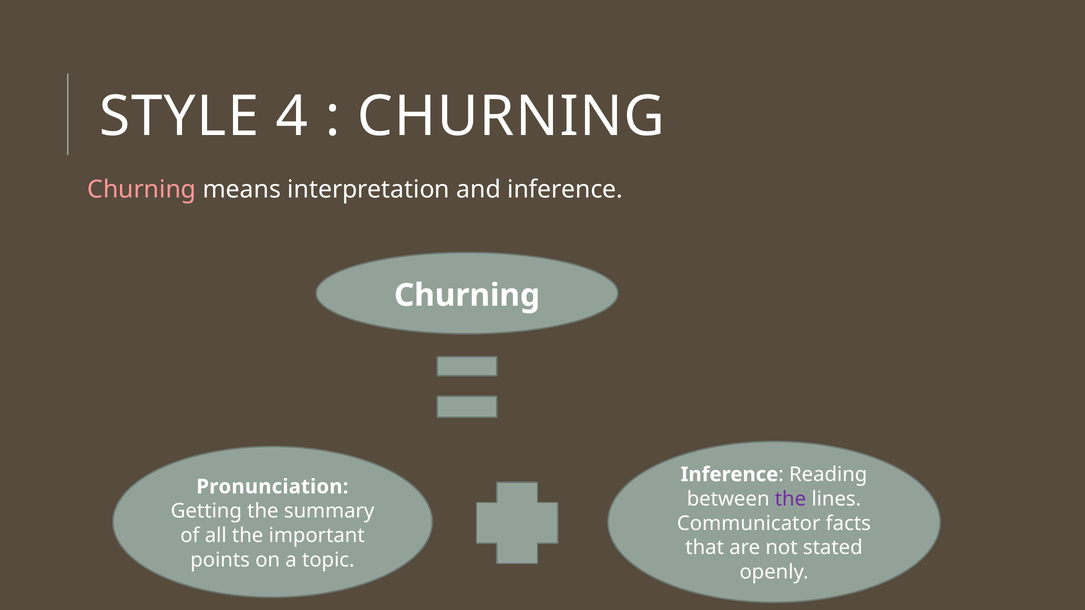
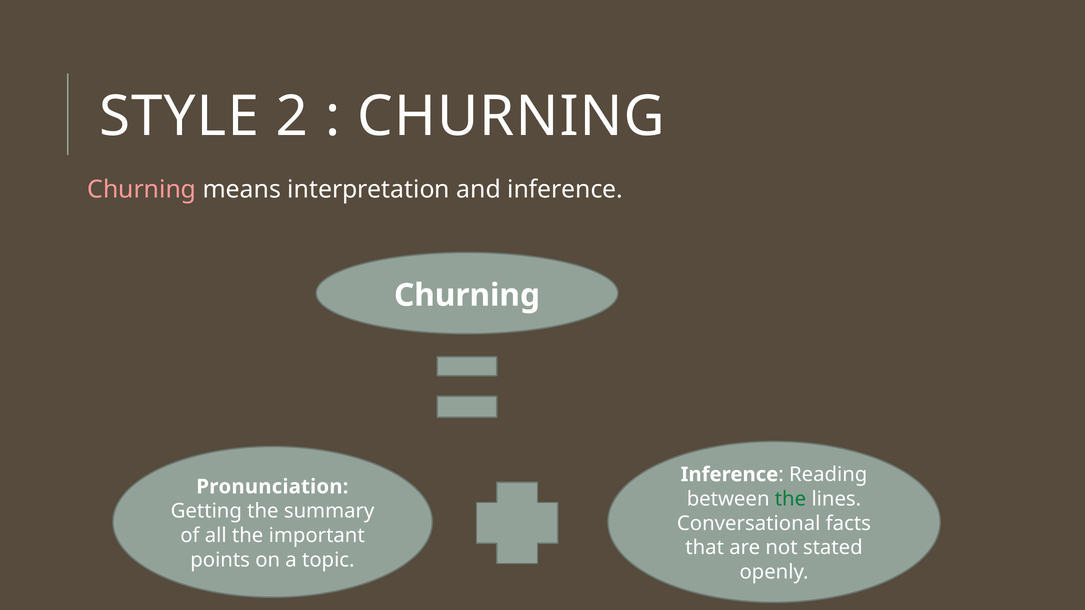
4: 4 -> 2
the at (790, 499) colour: purple -> green
Communicator: Communicator -> Conversational
